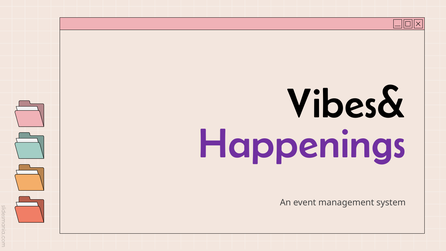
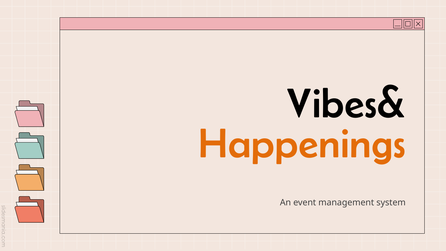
Happenings colour: purple -> orange
